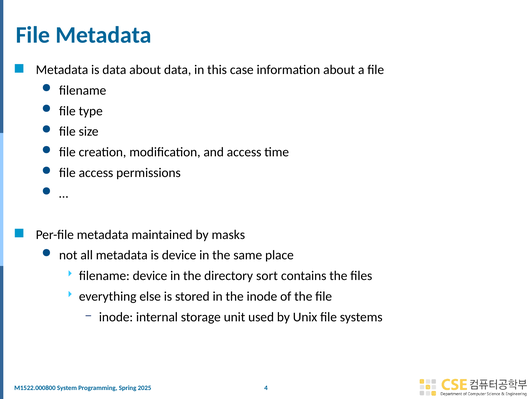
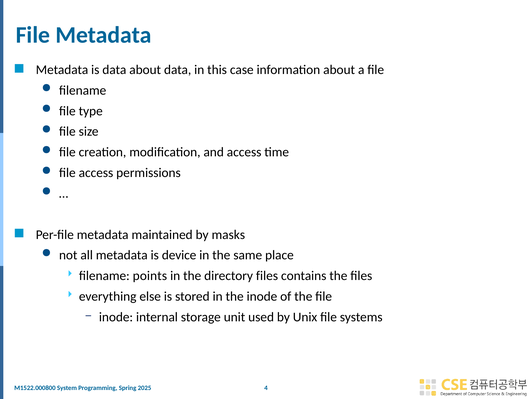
filename device: device -> points
directory sort: sort -> files
